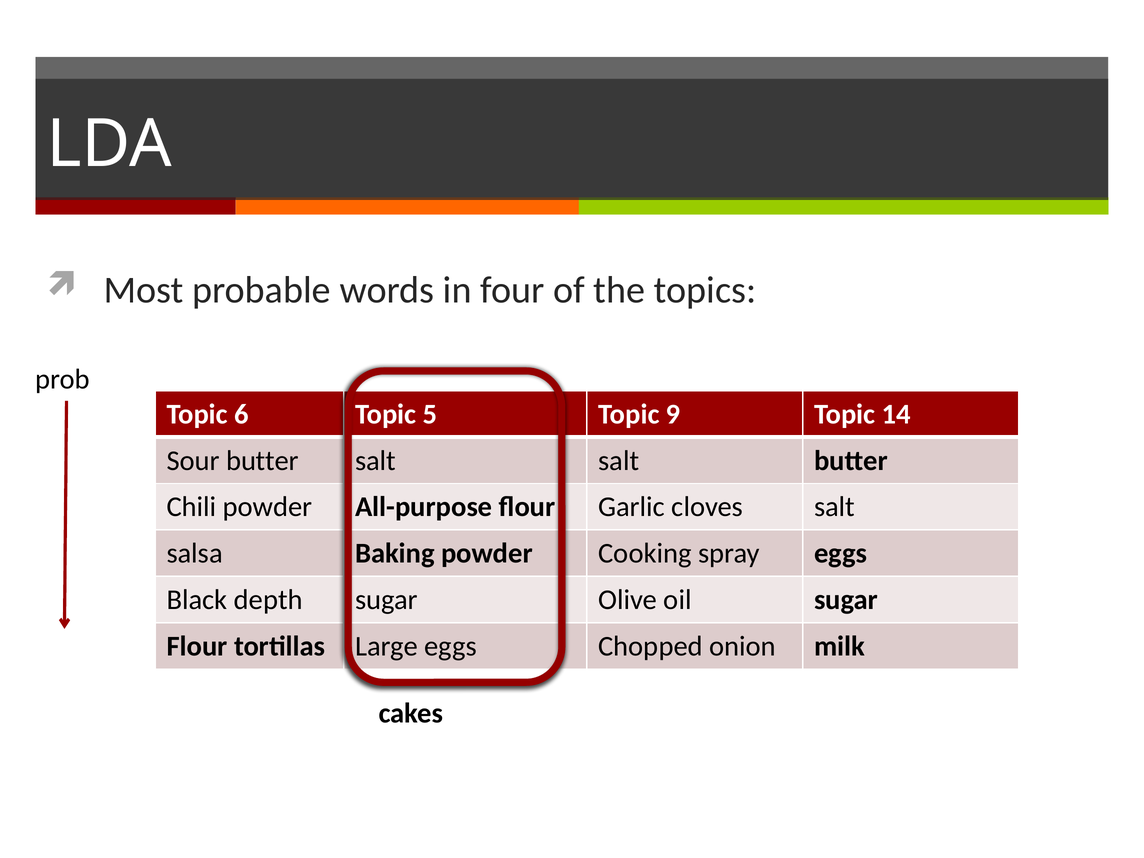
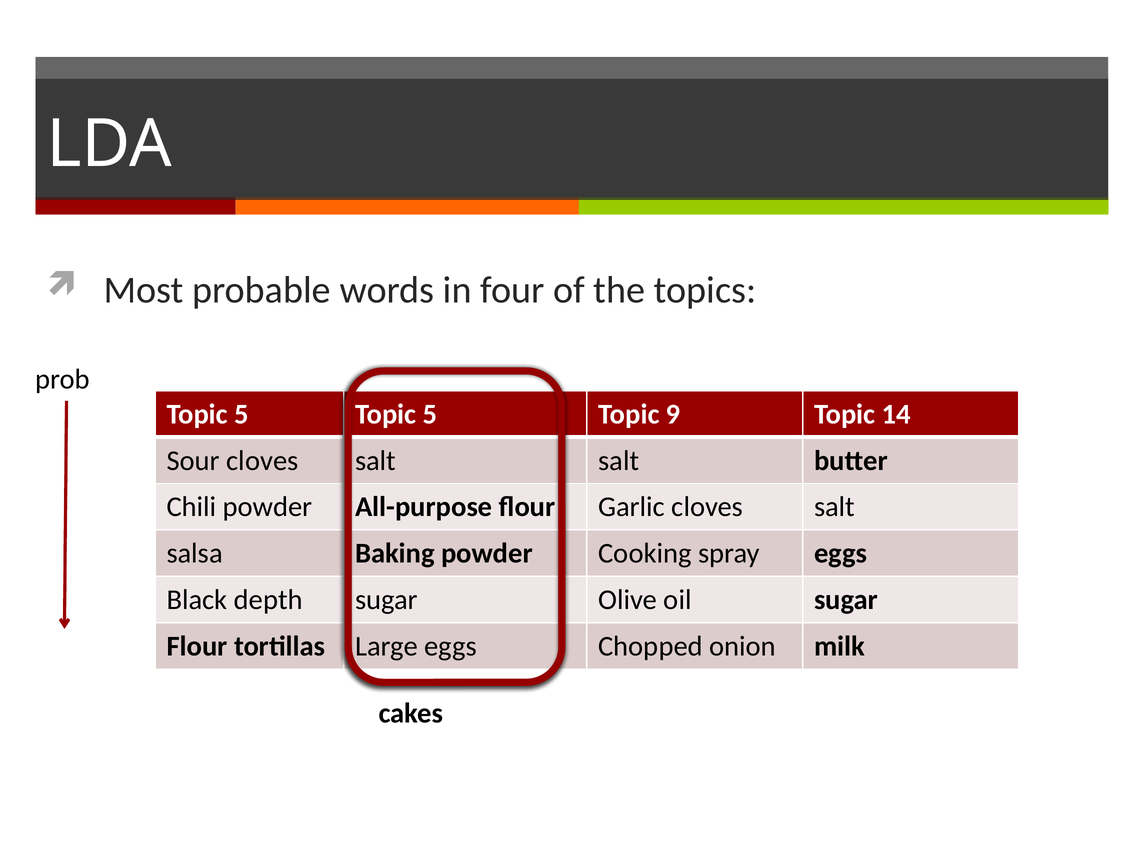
6 at (241, 414): 6 -> 5
Sour butter: butter -> cloves
